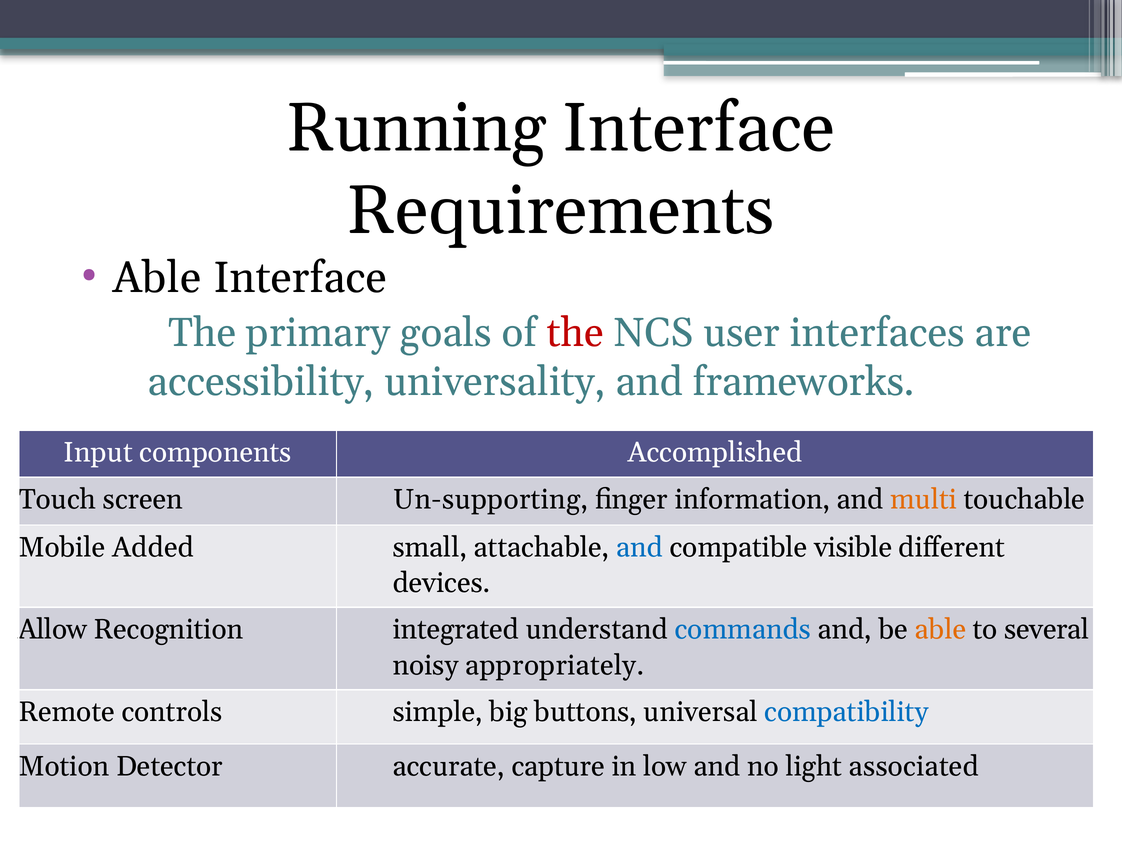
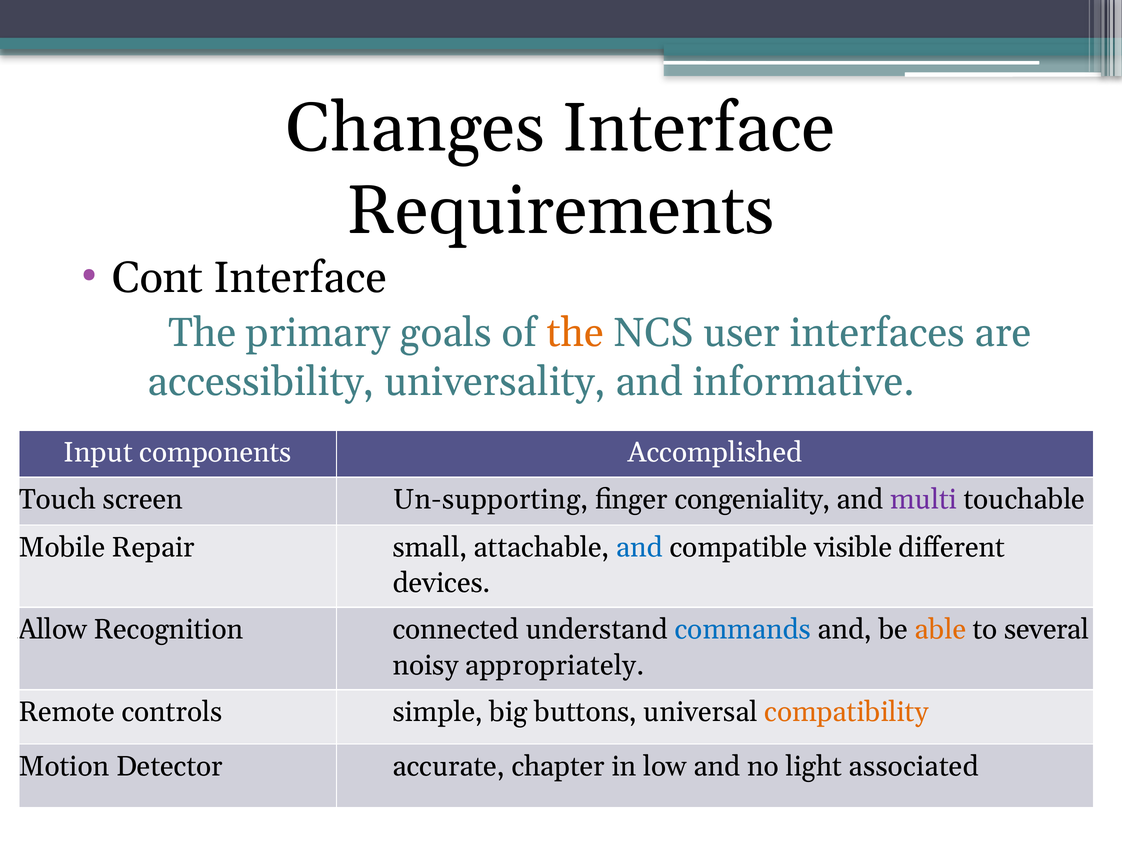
Running: Running -> Changes
Able at (157, 278): Able -> Cont
the at (575, 333) colour: red -> orange
frameworks: frameworks -> informative
information: information -> congeniality
multi colour: orange -> purple
Added: Added -> Repair
integrated: integrated -> connected
compatibility colour: blue -> orange
capture: capture -> chapter
